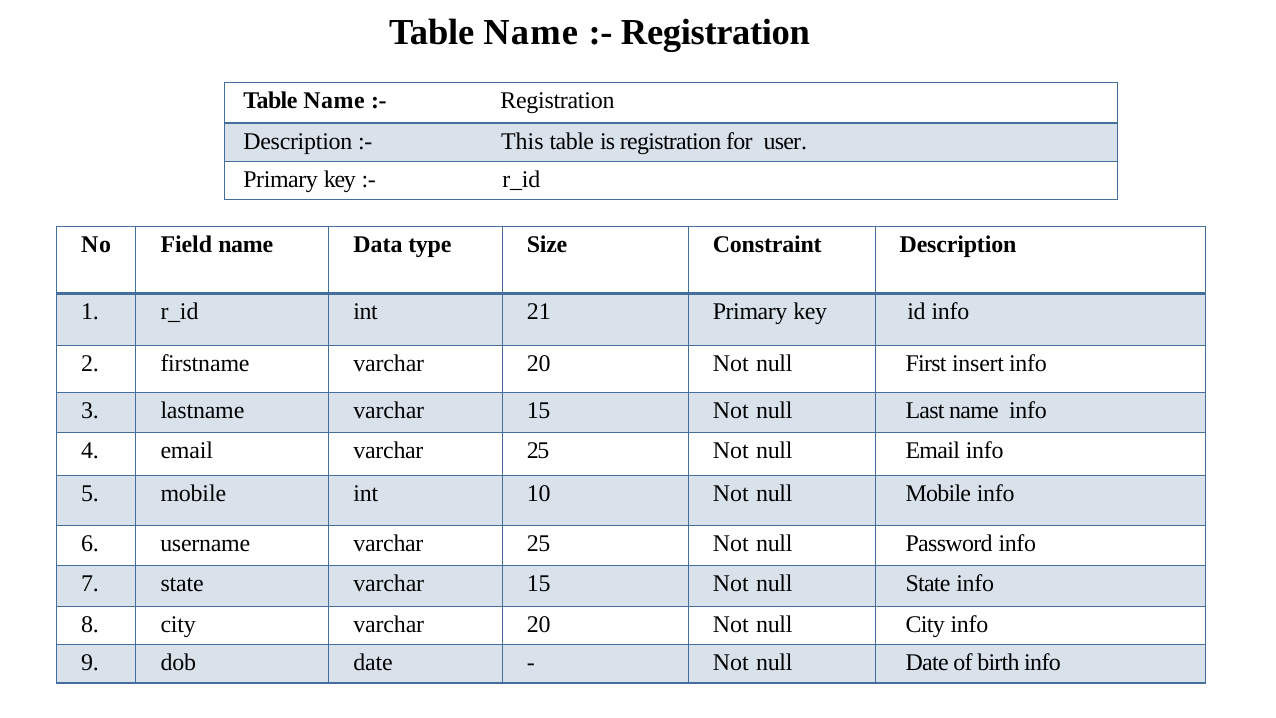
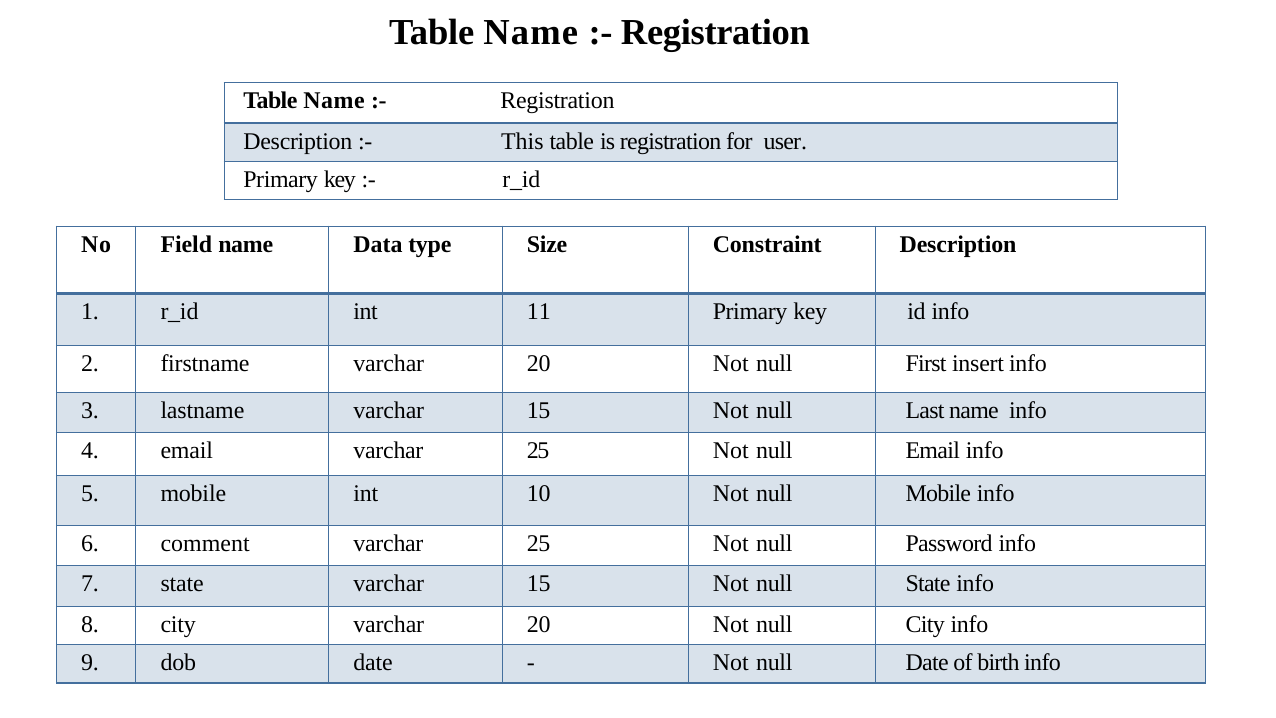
21: 21 -> 11
username: username -> comment
